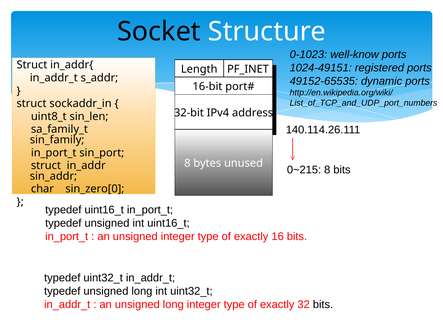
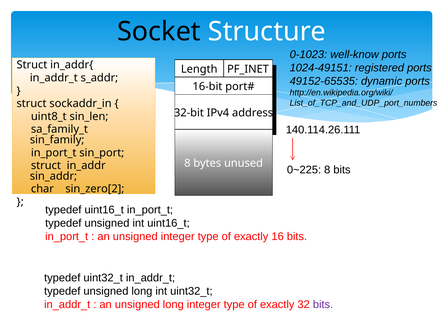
0~215: 0~215 -> 0~225
sin_zero[0: sin_zero[0 -> sin_zero[2
bits at (323, 305) colour: black -> purple
